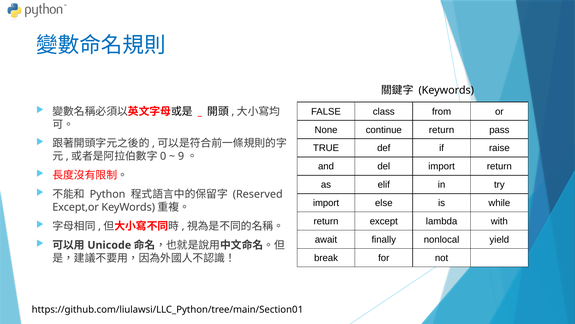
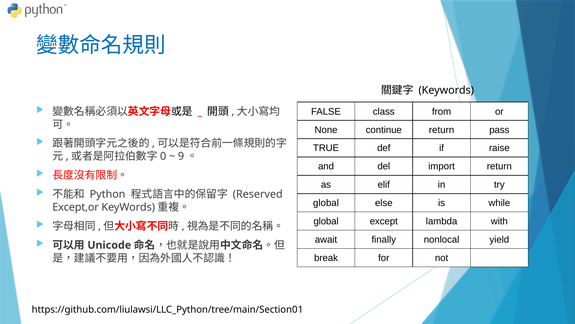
import at (326, 203): import -> global
return at (326, 221): return -> global
